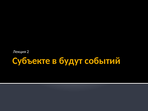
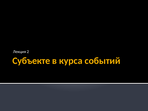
будут: будут -> курса
